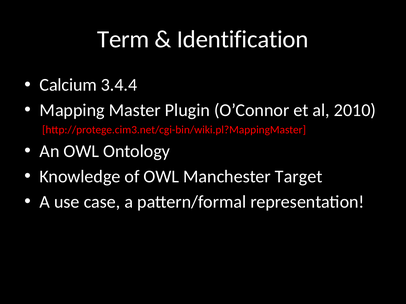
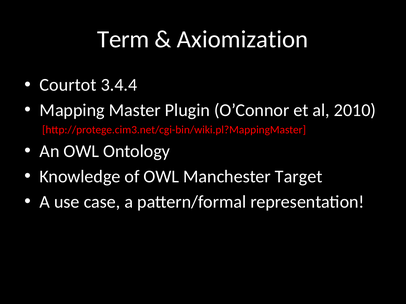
Identification: Identification -> Axiomization
Calcium: Calcium -> Courtot
